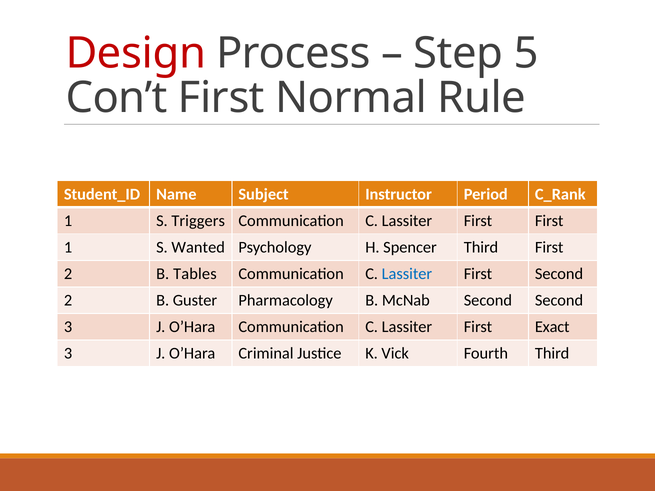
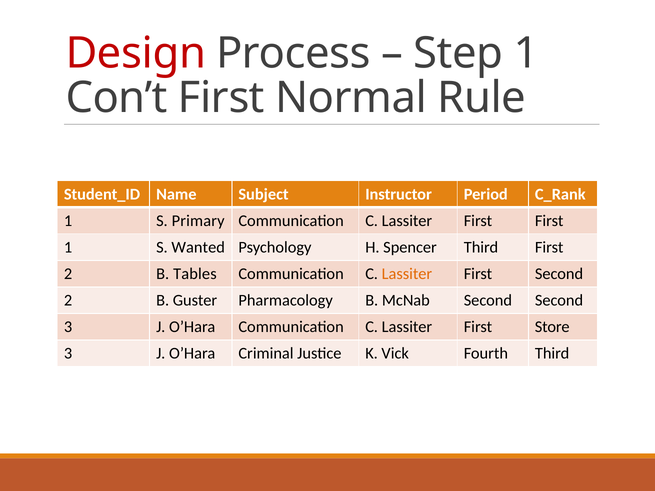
Step 5: 5 -> 1
Triggers: Triggers -> Primary
Lassiter at (407, 274) colour: blue -> orange
Exact: Exact -> Store
